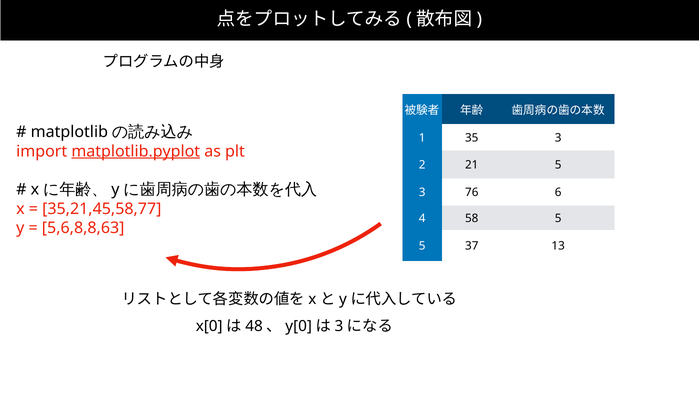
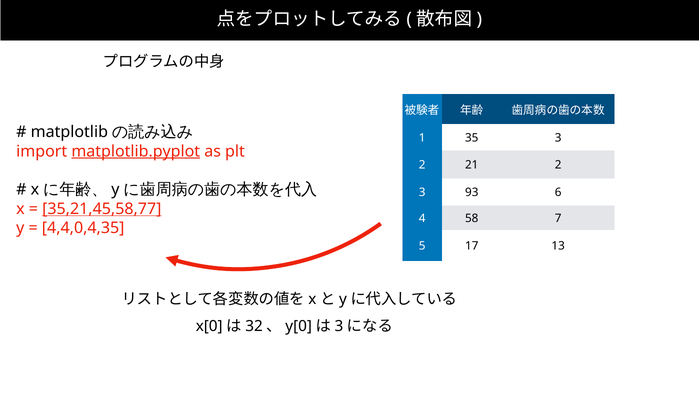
21 5: 5 -> 2
76: 76 -> 93
35,21,45,58,77 underline: none -> present
58 5: 5 -> 7
5,6,8,8,63: 5,6,8,8,63 -> 4,4,0,4,35
37: 37 -> 17
48: 48 -> 32
